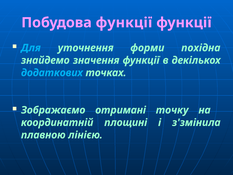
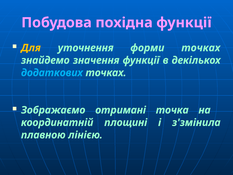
Побудова функції: функції -> похідна
Для colour: light blue -> yellow
форми похідна: похідна -> точках
точку: точку -> точка
